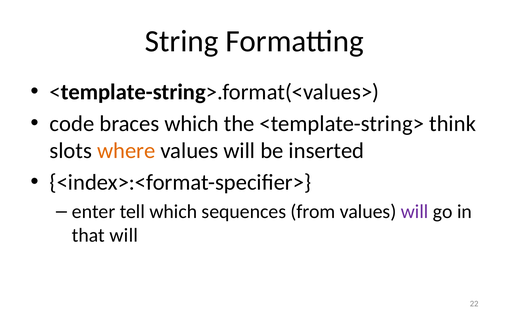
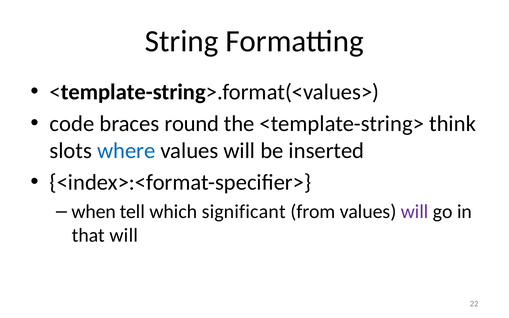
braces which: which -> round
where colour: orange -> blue
enter: enter -> when
sequences: sequences -> significant
